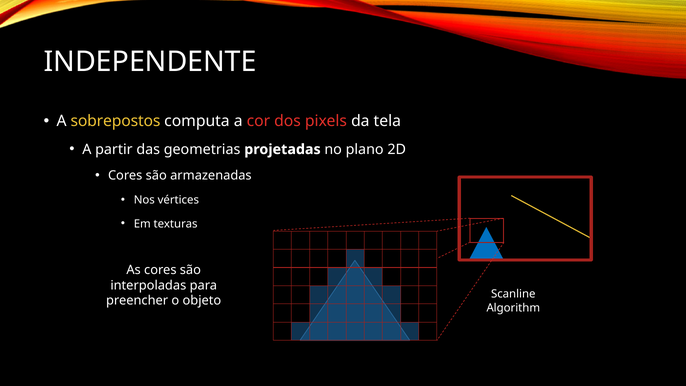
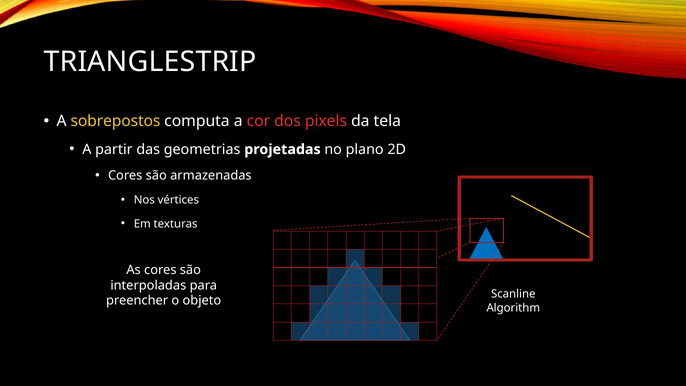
INDEPENDENTE: INDEPENDENTE -> TRIANGLESTRIP
